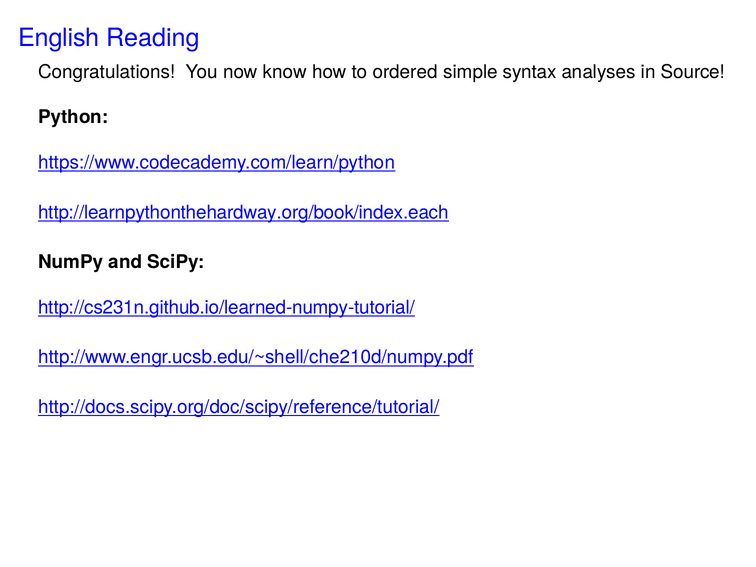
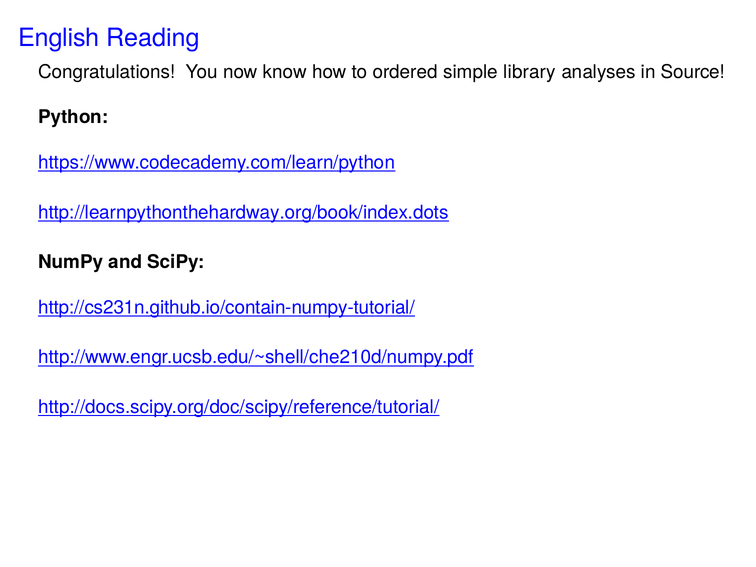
syntax: syntax -> library
http://learnpythonthehardway.org/book/index.each: http://learnpythonthehardway.org/book/index.each -> http://learnpythonthehardway.org/book/index.dots
http://cs231n.github.io/learned-numpy-tutorial/: http://cs231n.github.io/learned-numpy-tutorial/ -> http://cs231n.github.io/contain-numpy-tutorial/
